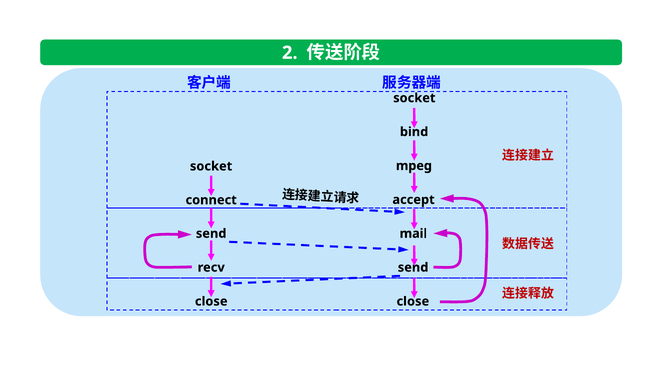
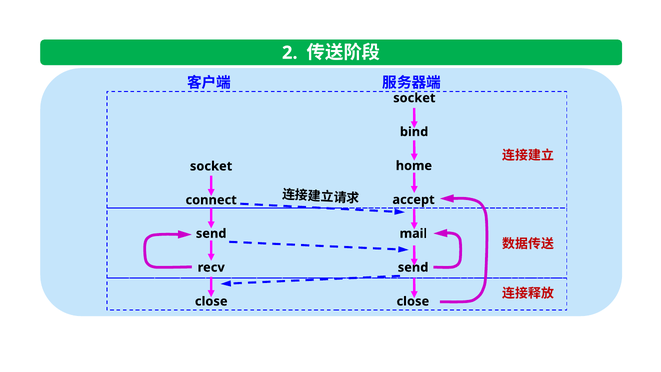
mpeg: mpeg -> home
